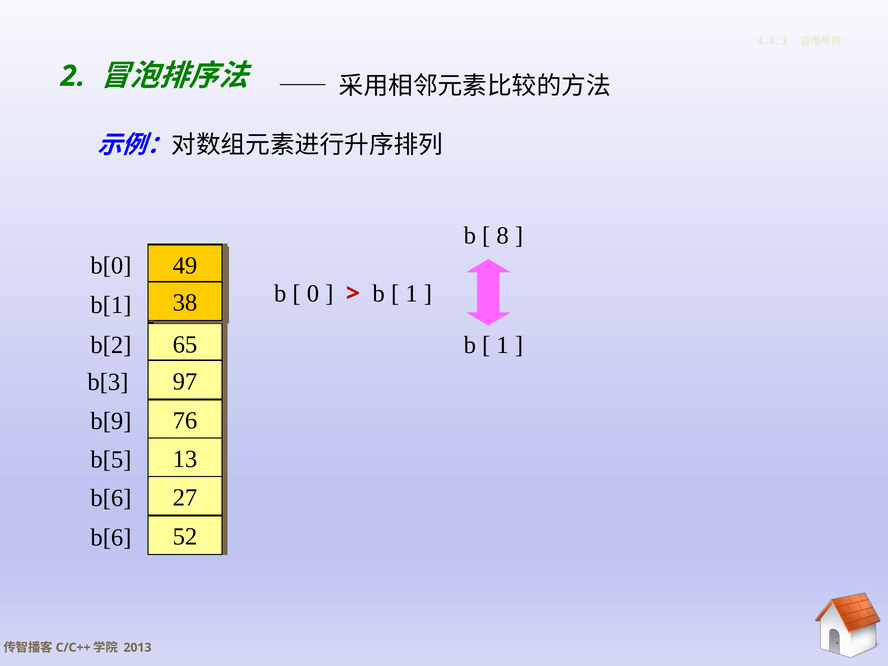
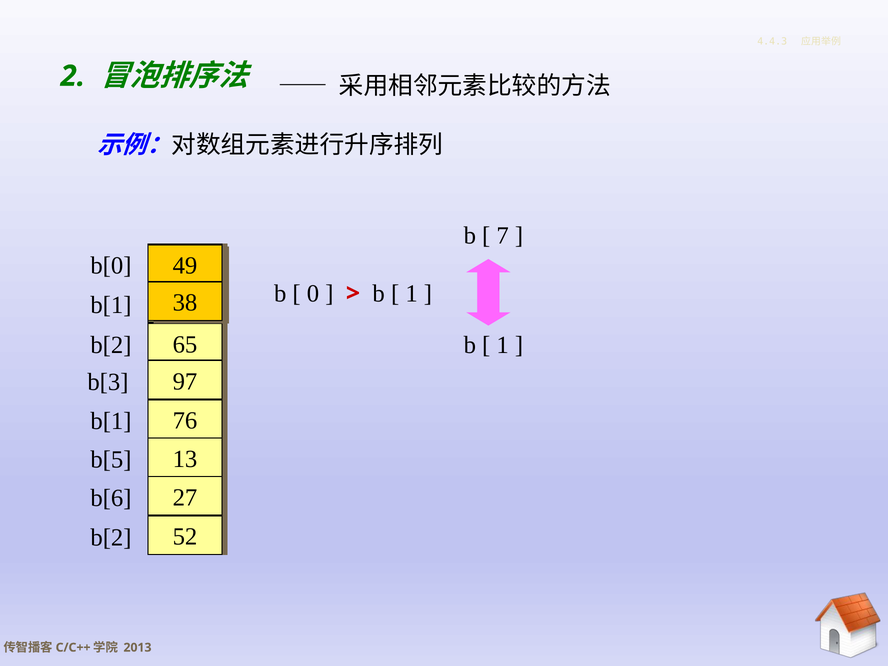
8: 8 -> 7
b[9 at (111, 421): b[9 -> b[1
b[6 at (111, 537): b[6 -> b[2
